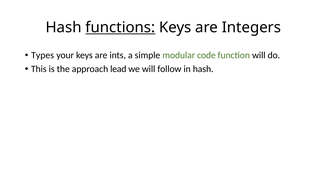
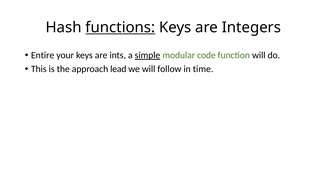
Types: Types -> Entire
simple underline: none -> present
in hash: hash -> time
